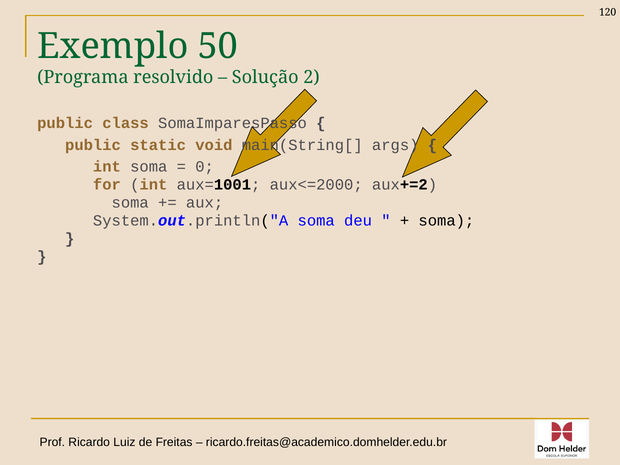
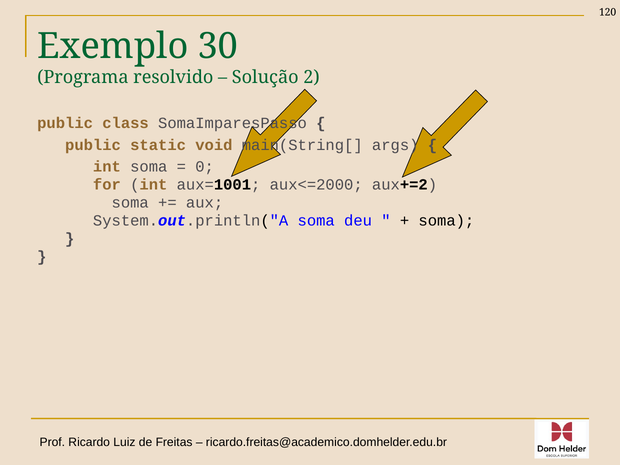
50: 50 -> 30
